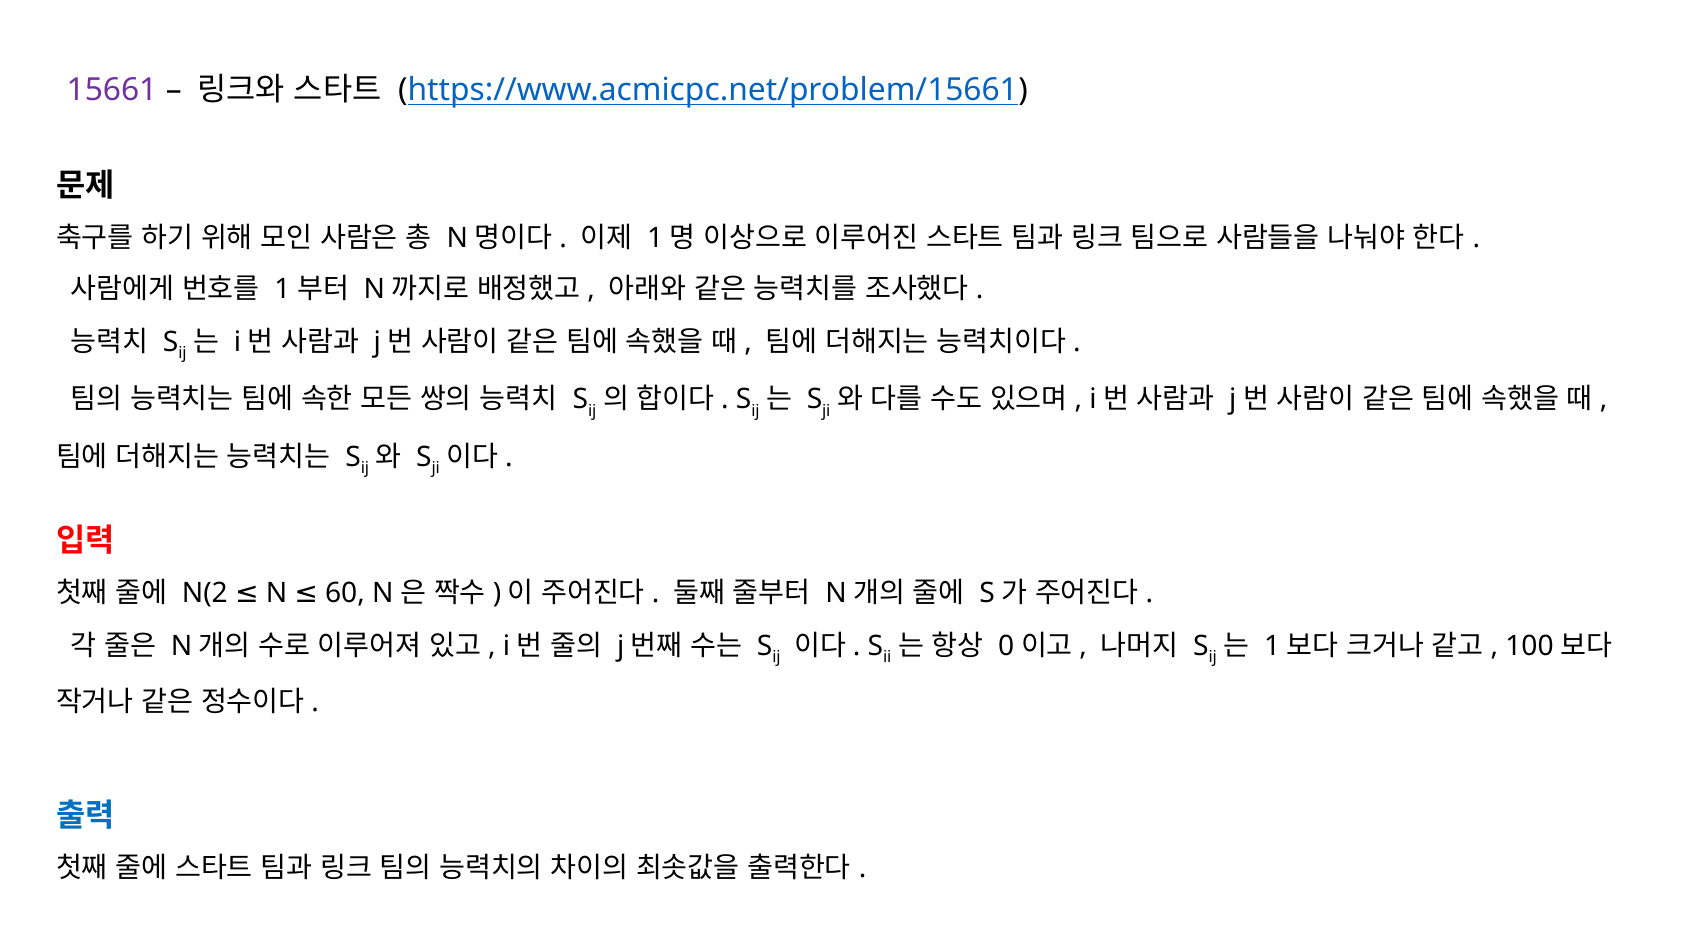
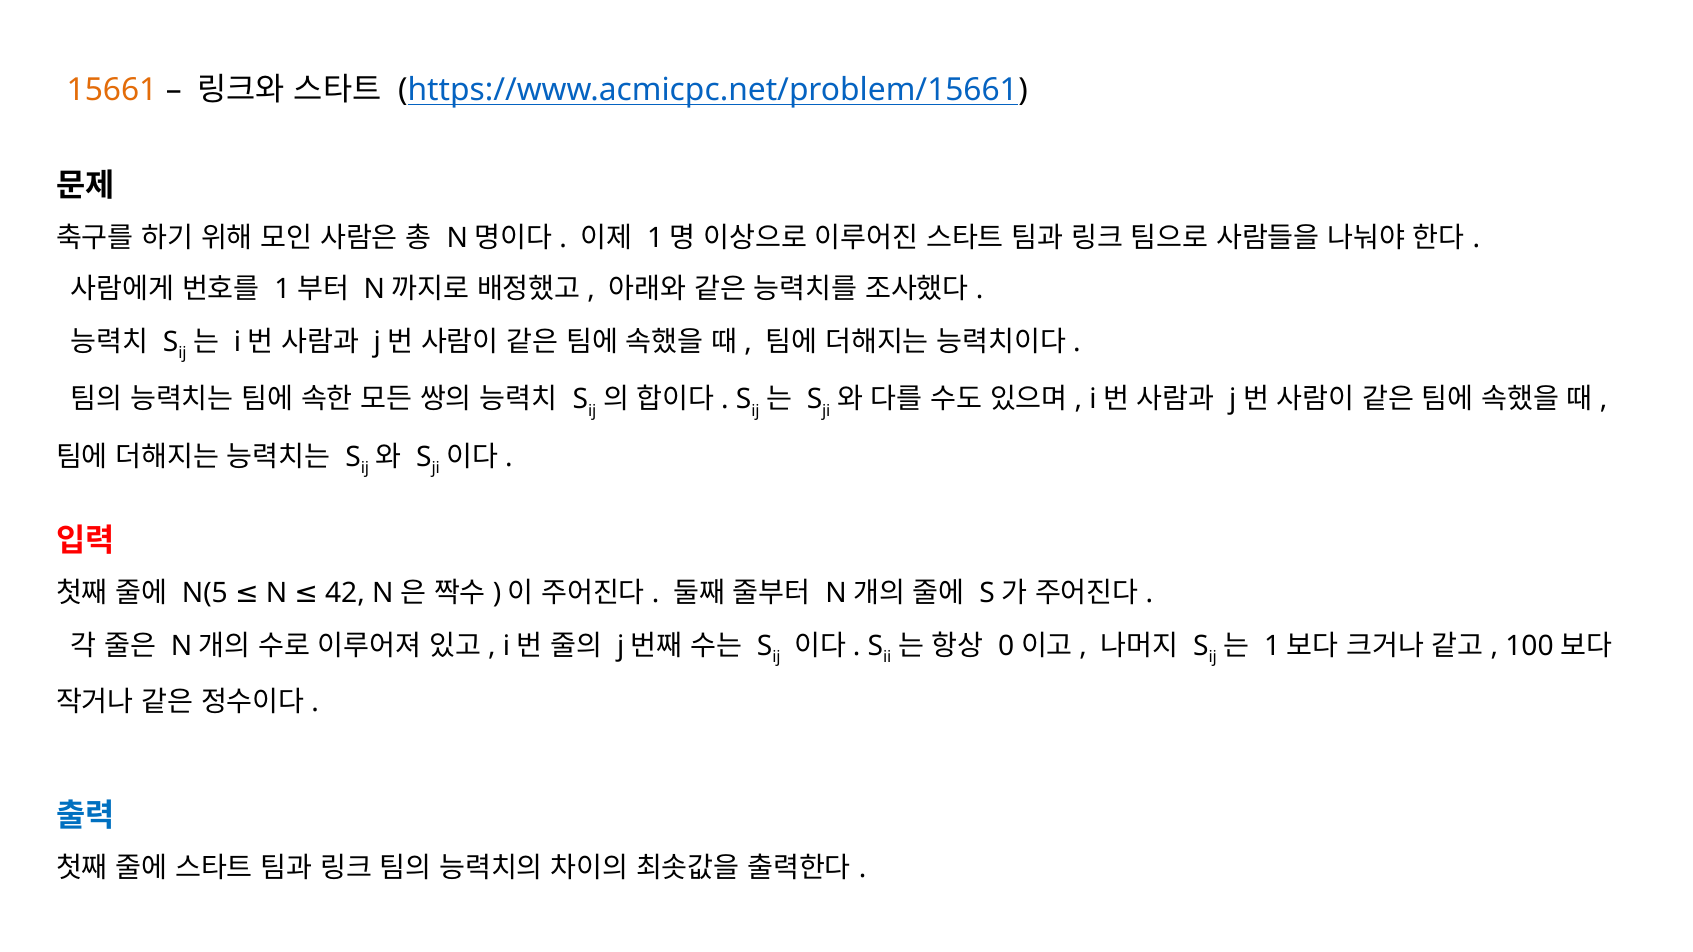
15661 colour: purple -> orange
N(2: N(2 -> N(5
60: 60 -> 42
